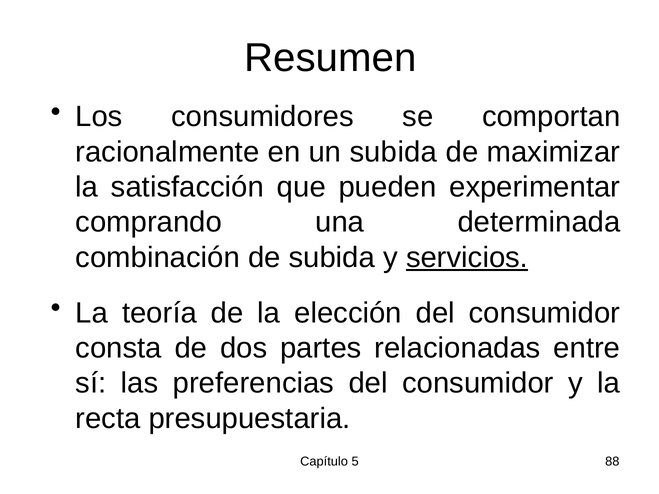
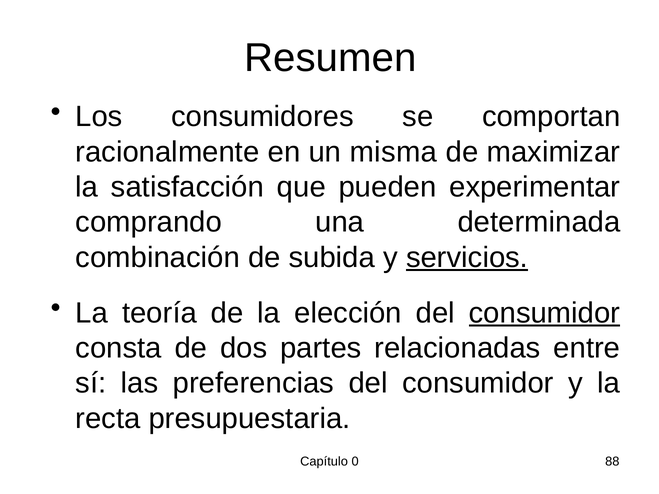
un subida: subida -> misma
consumidor at (544, 313) underline: none -> present
5: 5 -> 0
